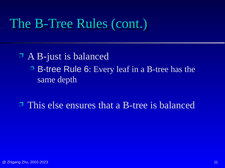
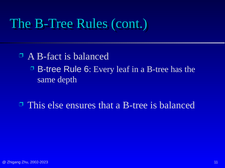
B-just: B-just -> B-fact
